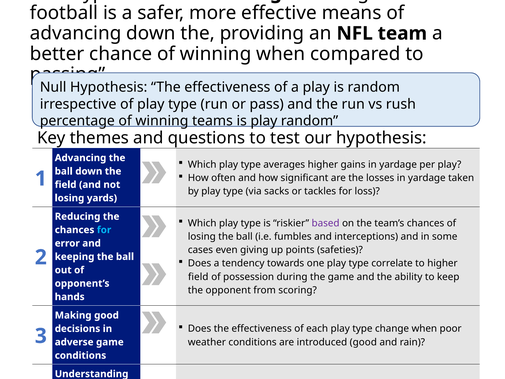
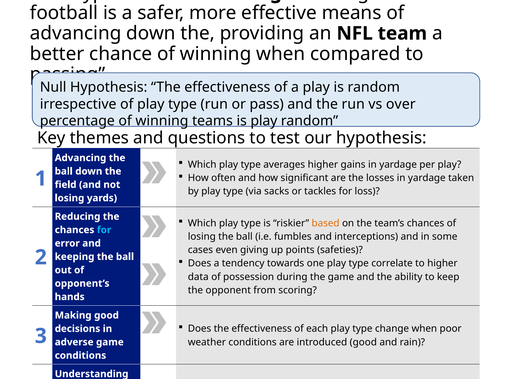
vs rush: rush -> over
based colour: purple -> orange
field at (198, 277): field -> data
